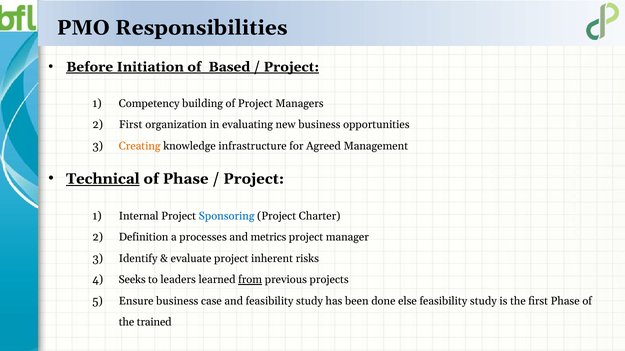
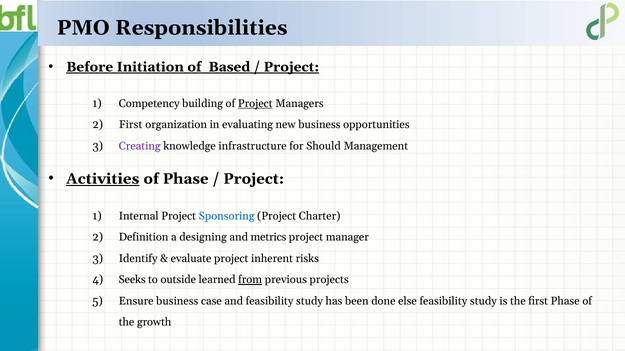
Project at (255, 104) underline: none -> present
Creating colour: orange -> purple
Agreed: Agreed -> Should
Technical: Technical -> Activities
processes: processes -> designing
leaders: leaders -> outside
trained: trained -> growth
